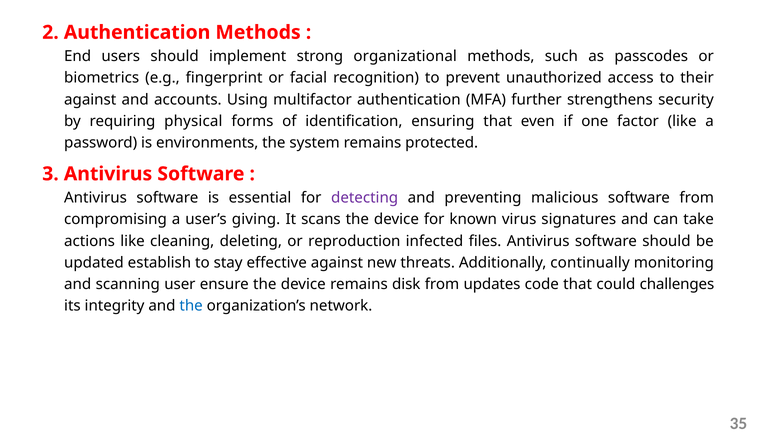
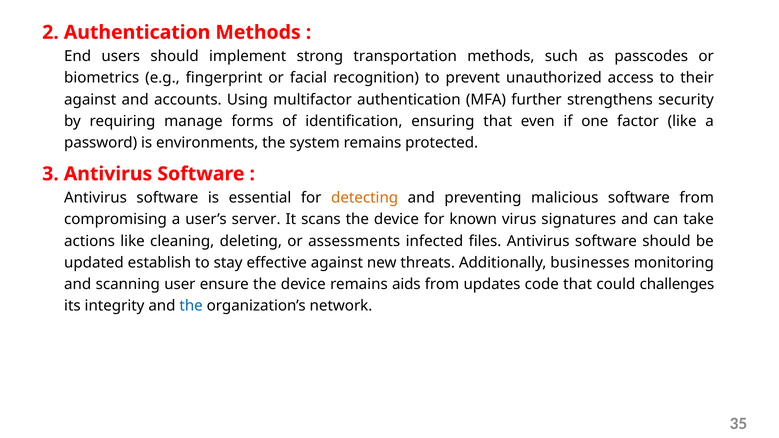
organizational: organizational -> transportation
physical: physical -> manage
detecting colour: purple -> orange
giving: giving -> server
reproduction: reproduction -> assessments
continually: continually -> businesses
disk: disk -> aids
